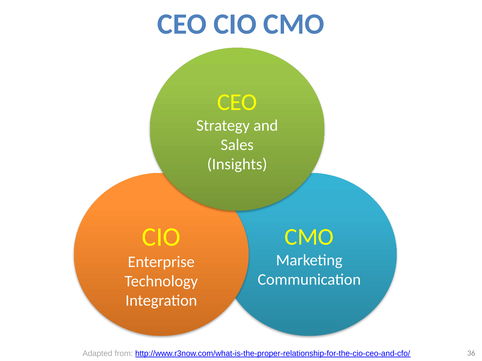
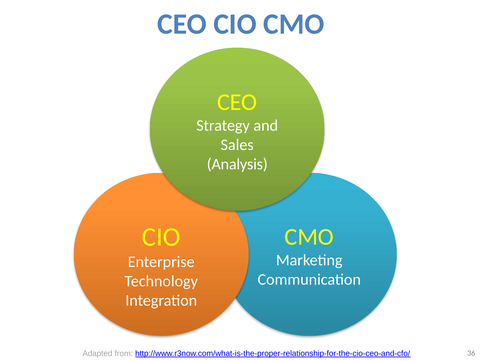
Insights: Insights -> Analysis
